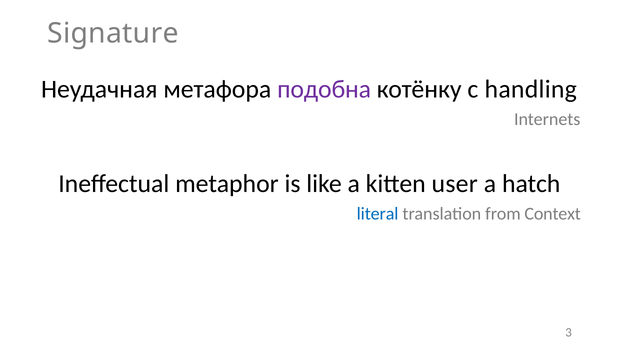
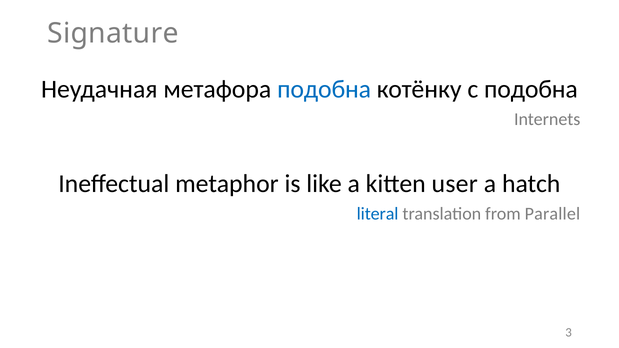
подобна at (324, 89) colour: purple -> blue
с handling: handling -> подобна
Context: Context -> Parallel
